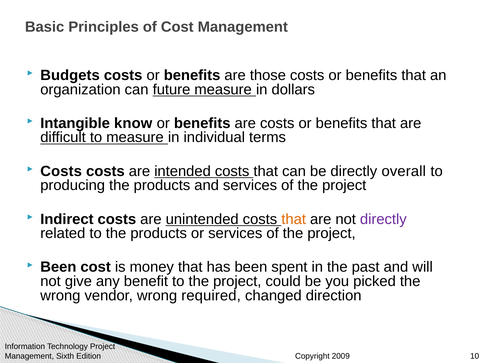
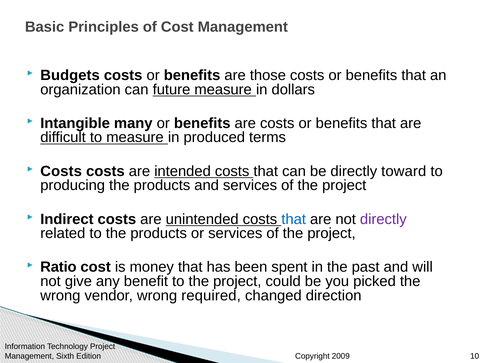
know: know -> many
individual: individual -> produced
overall: overall -> toward
that at (294, 219) colour: orange -> blue
Been at (58, 267): Been -> Ratio
